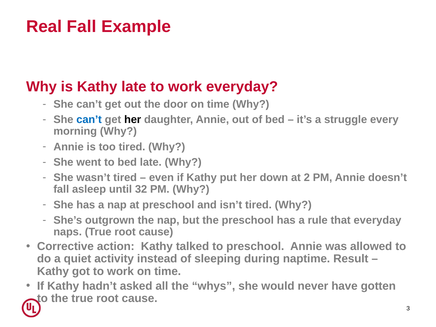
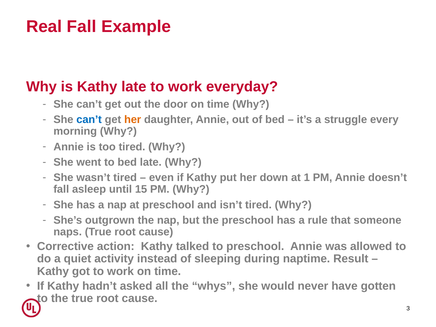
her at (133, 120) colour: black -> orange
2: 2 -> 1
32: 32 -> 15
that everyday: everyday -> someone
